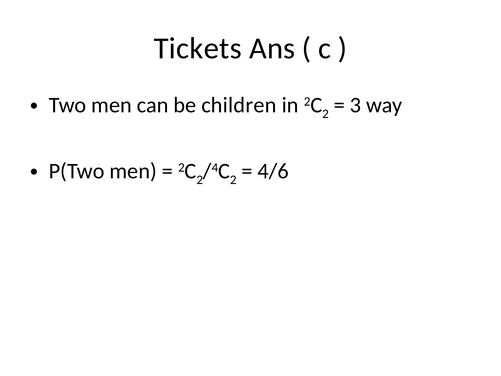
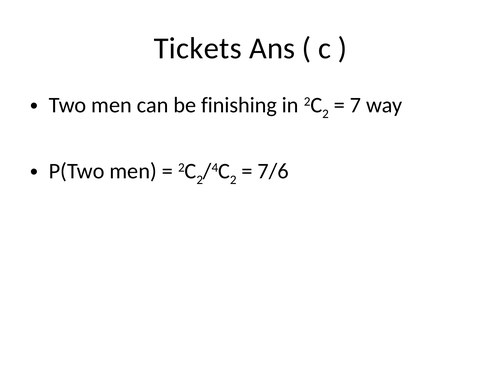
children: children -> finishing
3: 3 -> 7
4/6: 4/6 -> 7/6
